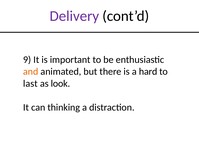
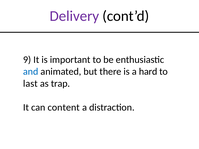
and colour: orange -> blue
look: look -> trap
thinking: thinking -> content
